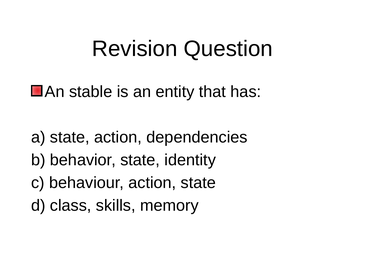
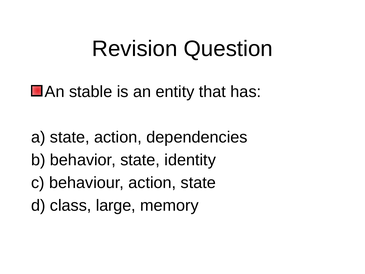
skills: skills -> large
